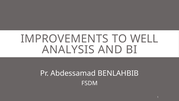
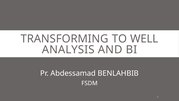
IMPROVEMENTS: IMPROVEMENTS -> TRANSFORMING
